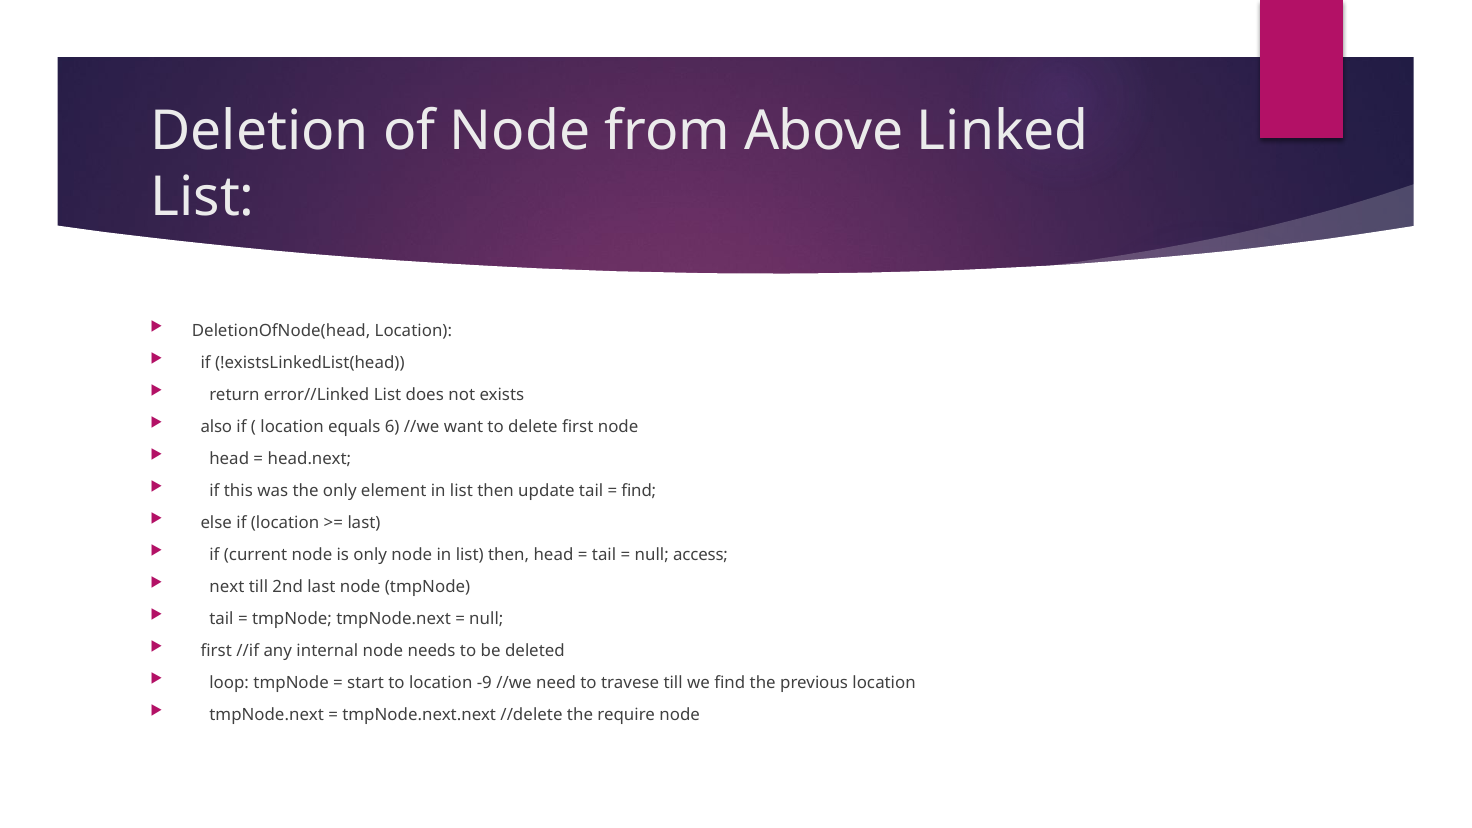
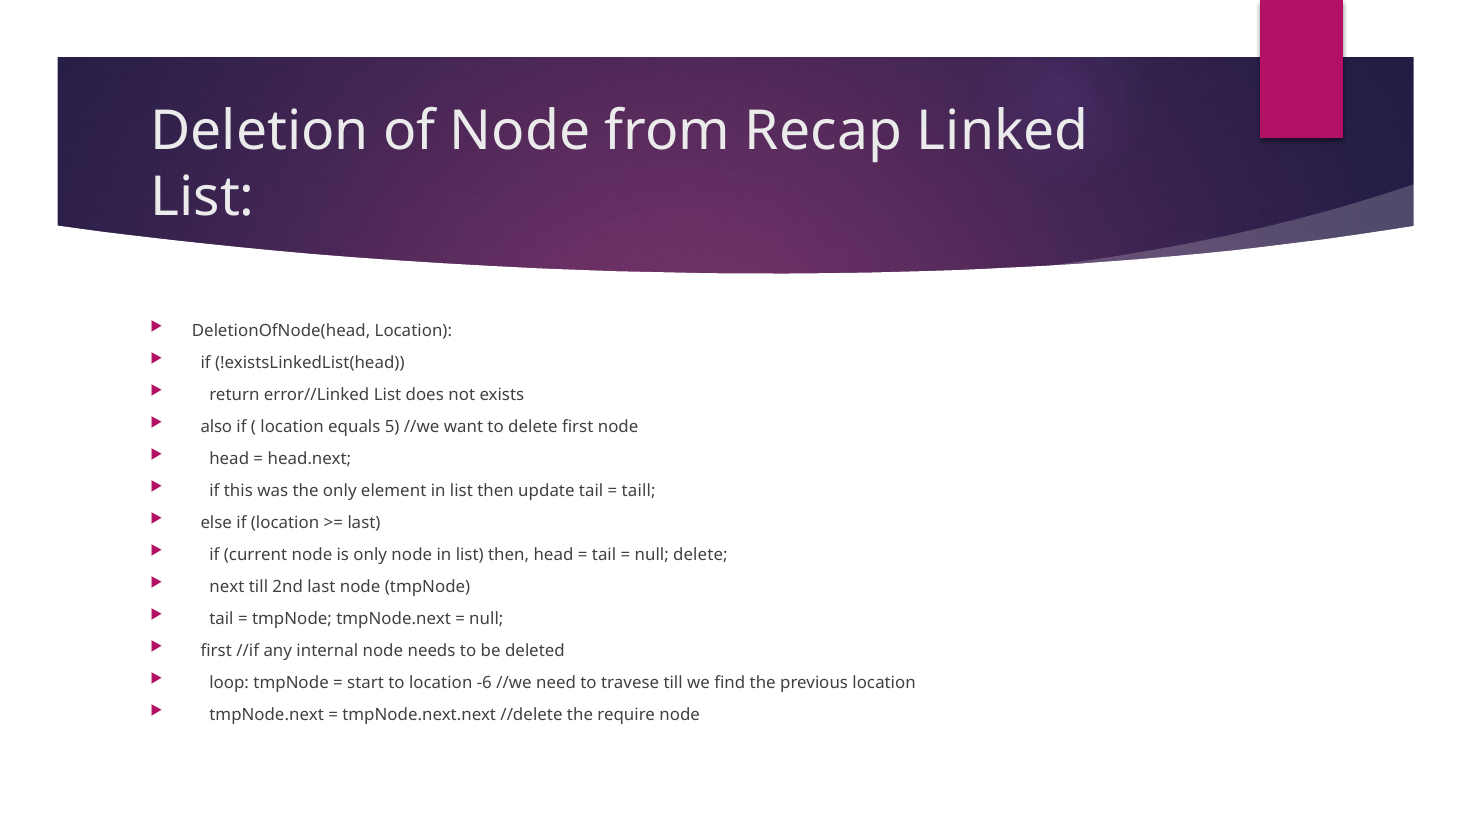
Above: Above -> Recap
6: 6 -> 5
find at (639, 491): find -> taill
null access: access -> delete
-9: -9 -> -6
